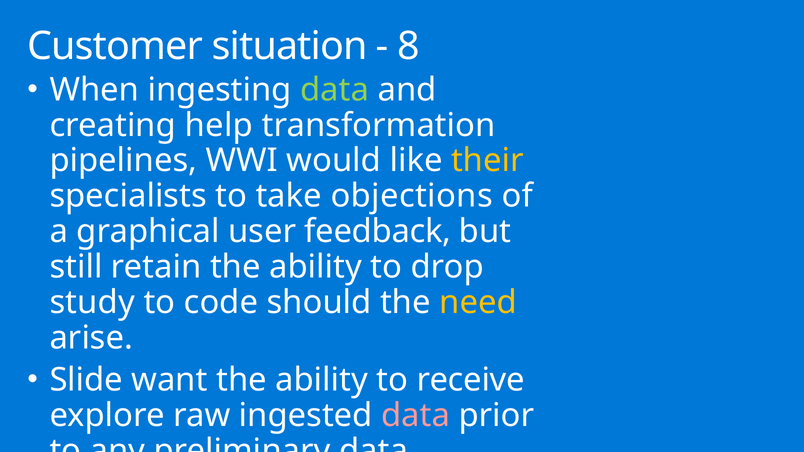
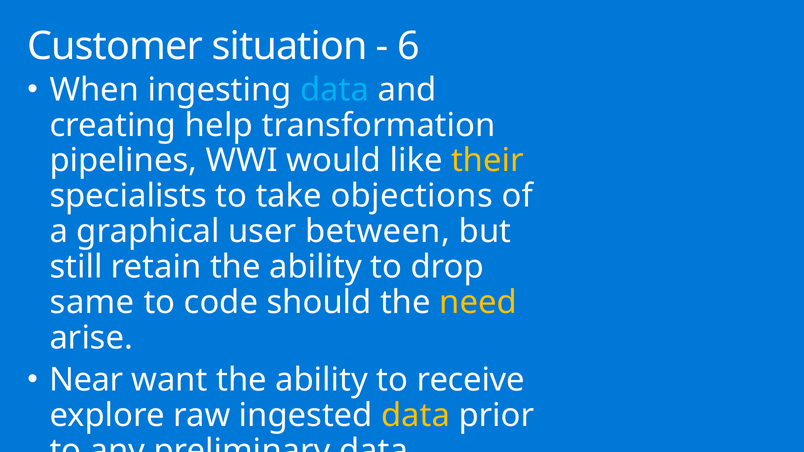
8: 8 -> 6
data at (335, 90) colour: light green -> light blue
feedback: feedback -> between
study: study -> same
Slide: Slide -> Near
data at (416, 416) colour: pink -> yellow
